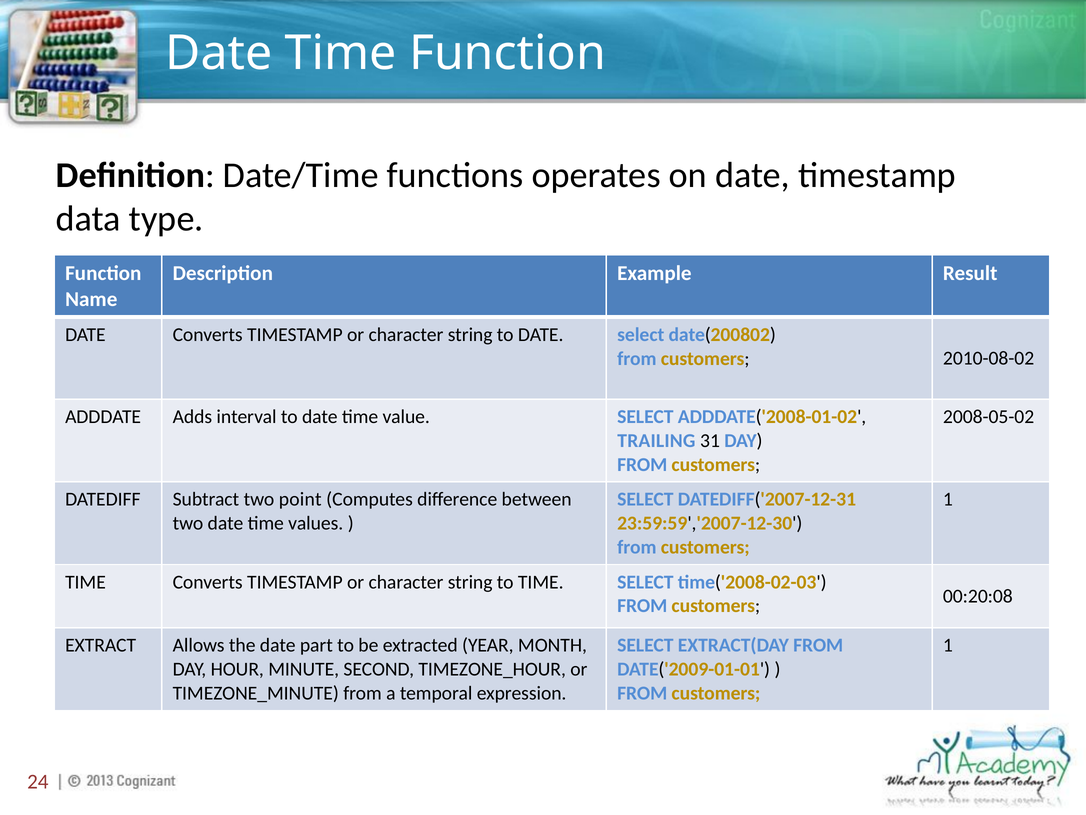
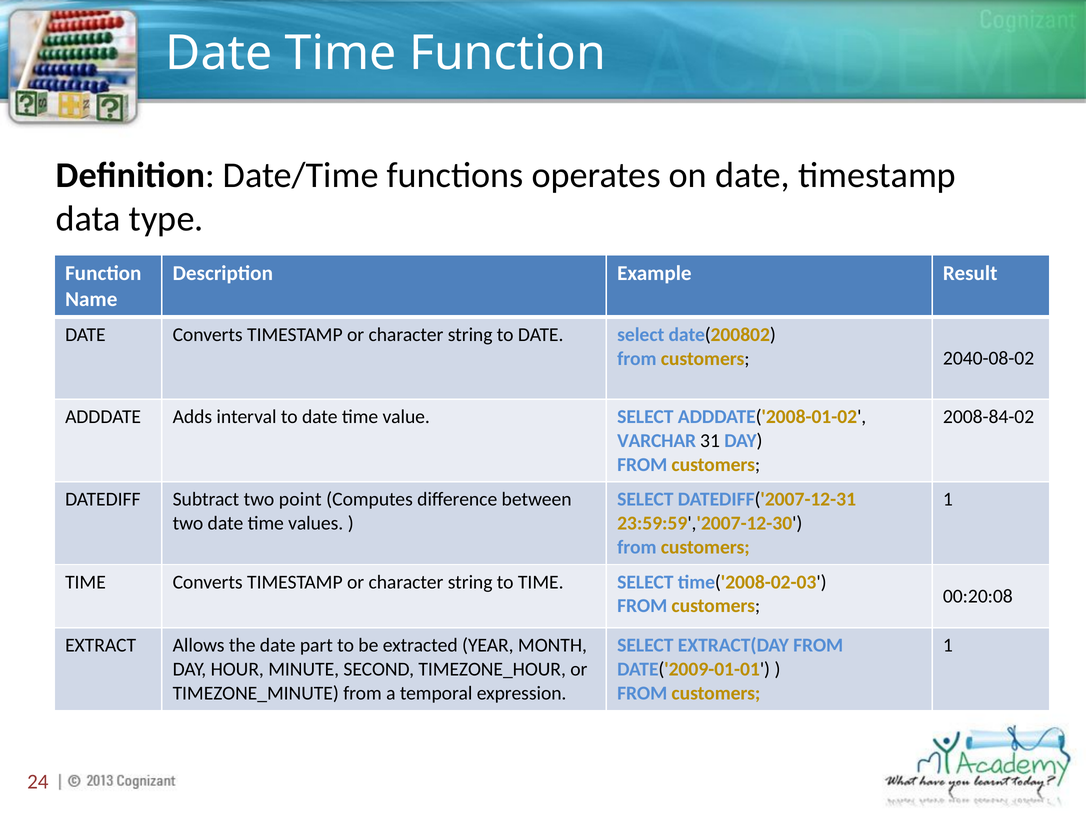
2010-08-02: 2010-08-02 -> 2040-08-02
2008-05-02: 2008-05-02 -> 2008-84-02
TRAILING: TRAILING -> VARCHAR
